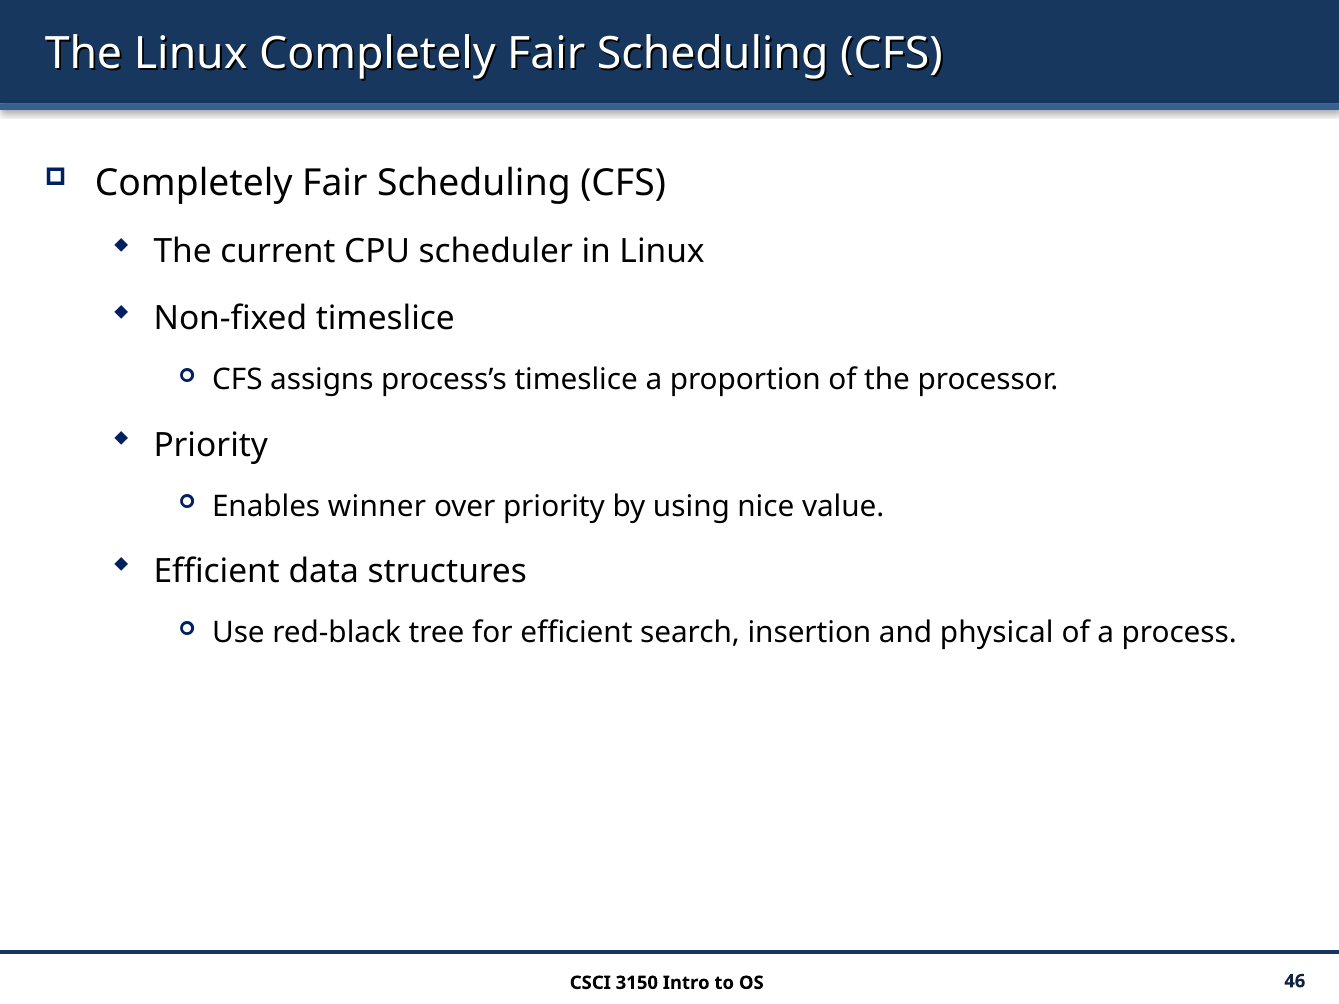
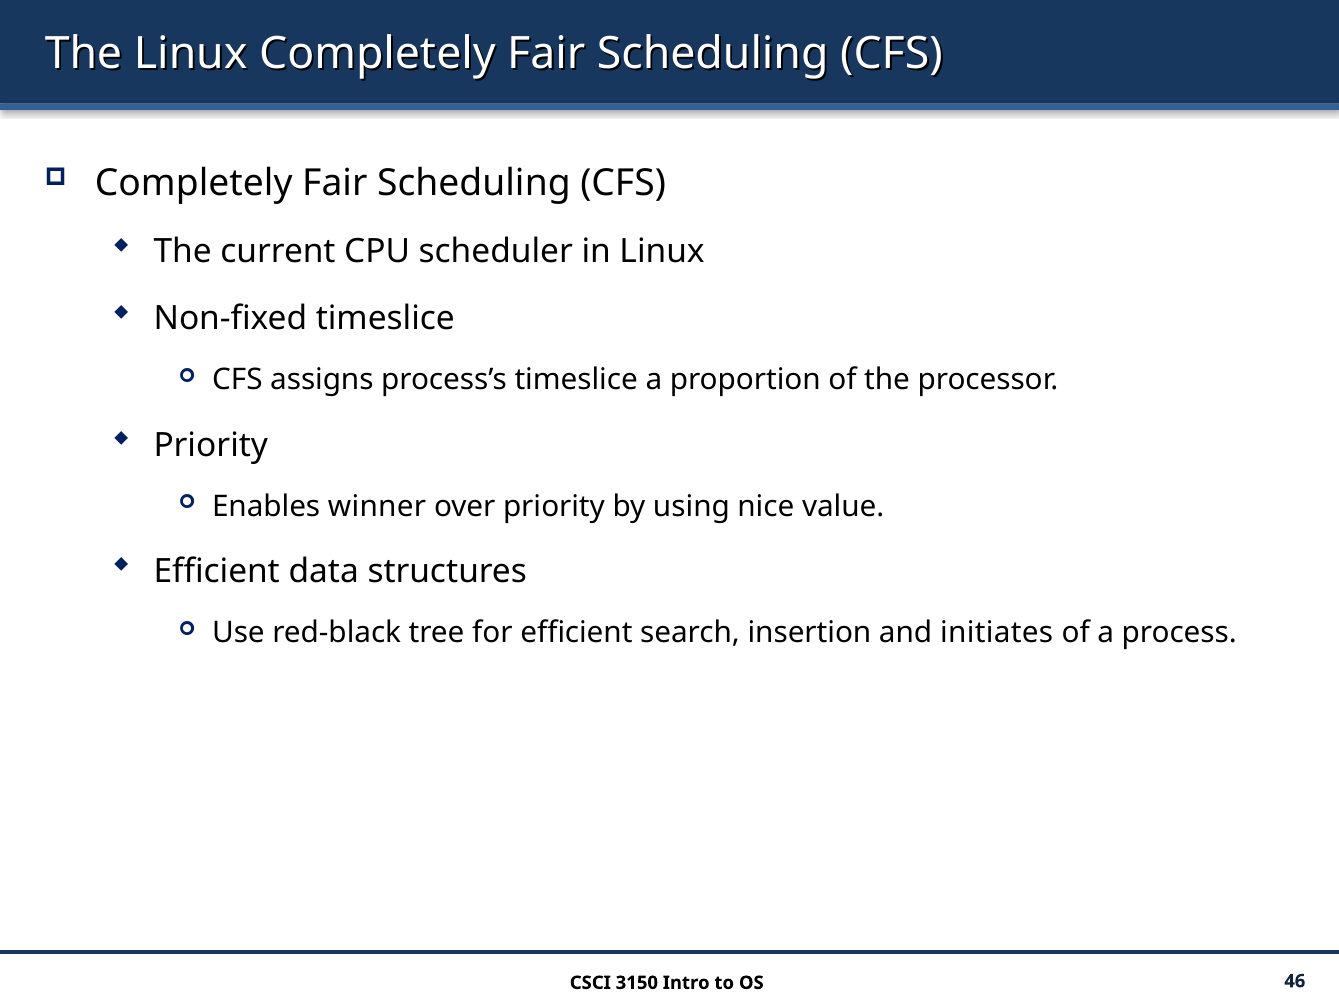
physical: physical -> initiates
